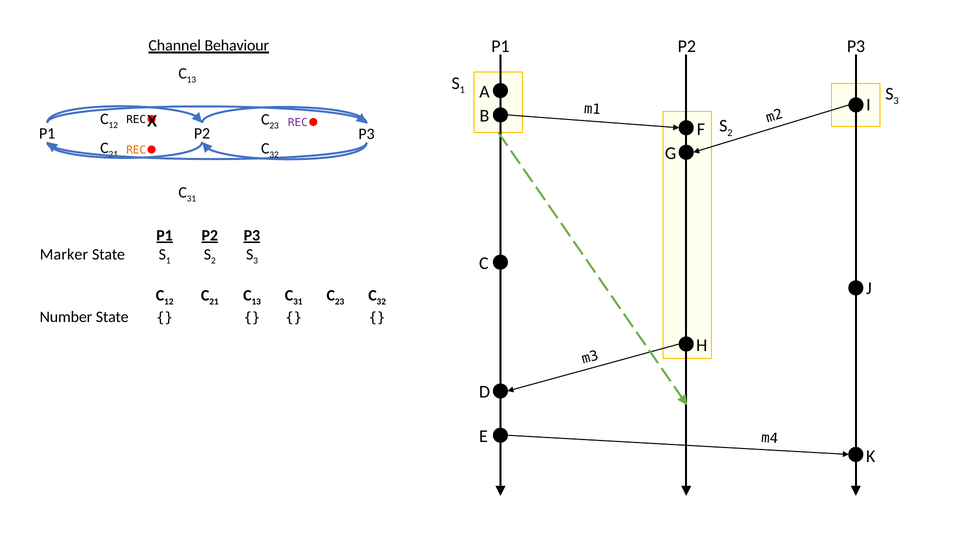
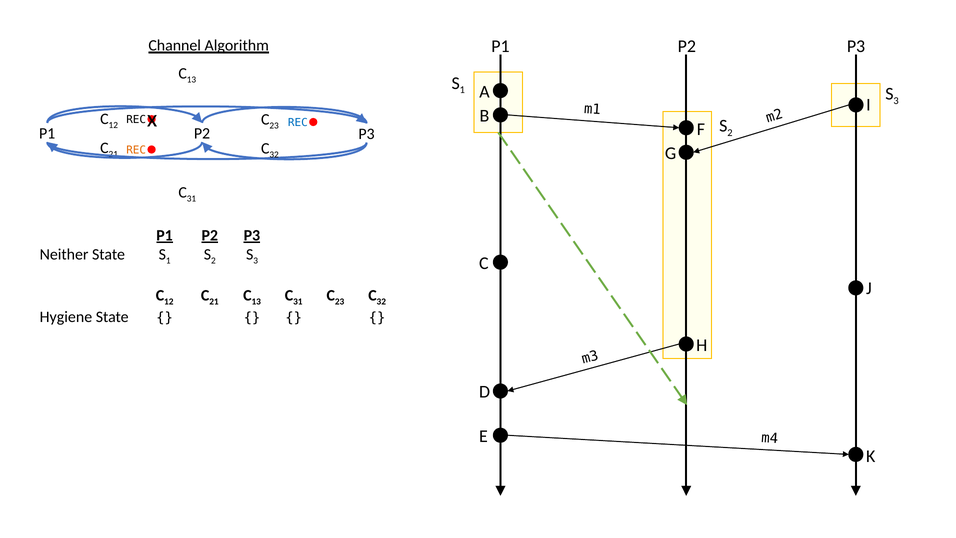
Behaviour: Behaviour -> Algorithm
REC at (298, 123) colour: purple -> blue
Marker: Marker -> Neither
Number: Number -> Hygiene
